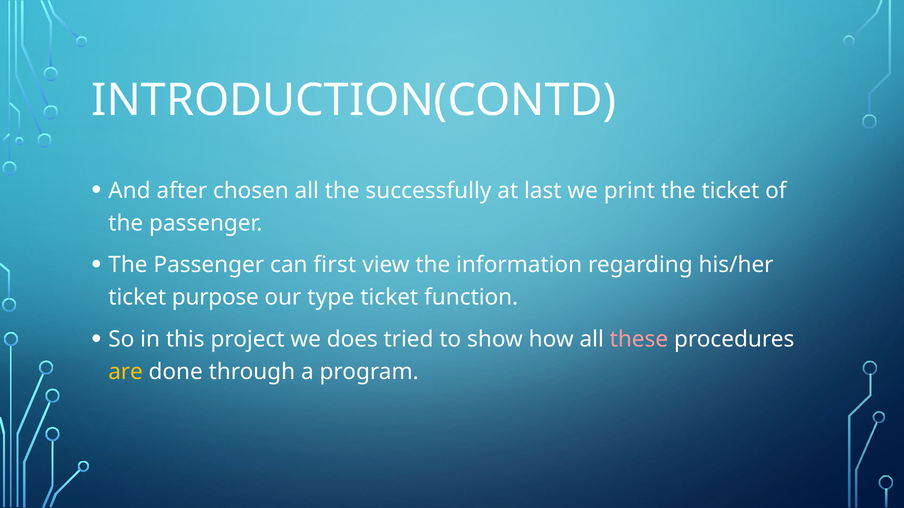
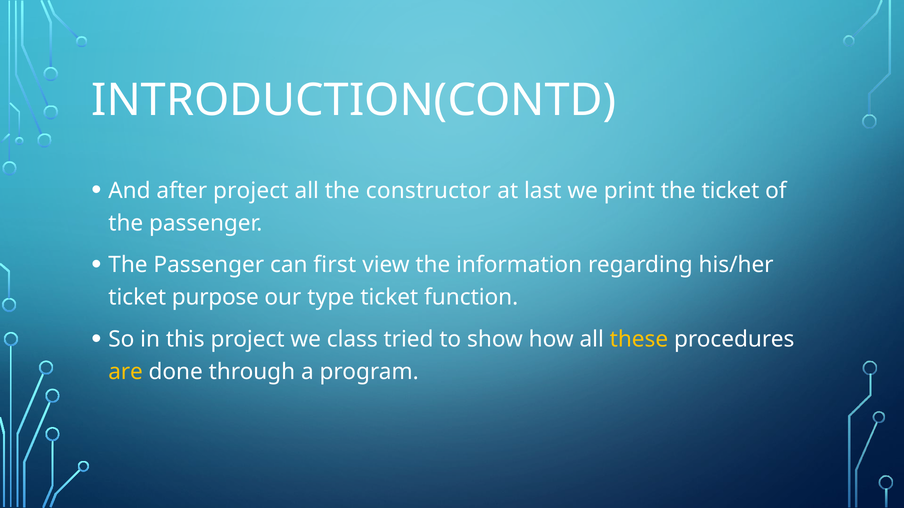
after chosen: chosen -> project
successfully: successfully -> constructor
does: does -> class
these colour: pink -> yellow
